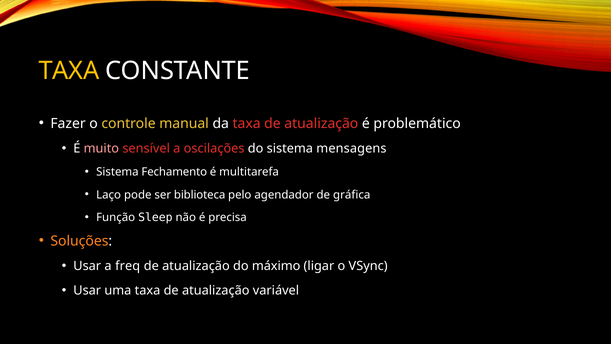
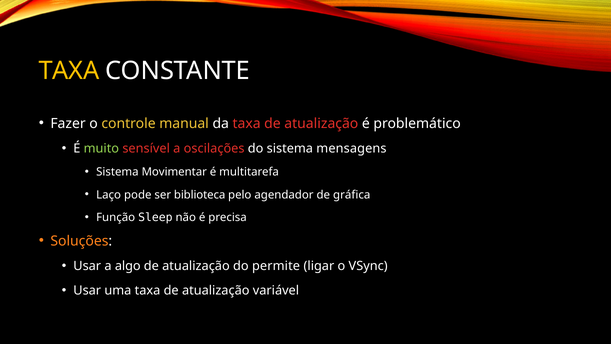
muito colour: pink -> light green
Fechamento: Fechamento -> Movimentar
freq: freq -> algo
máximo: máximo -> permite
